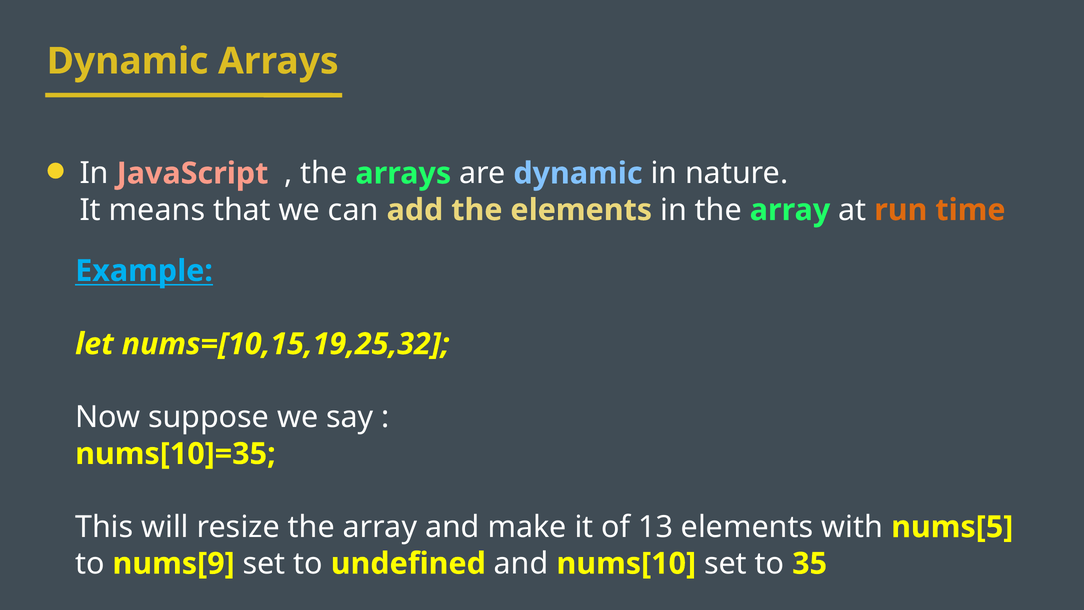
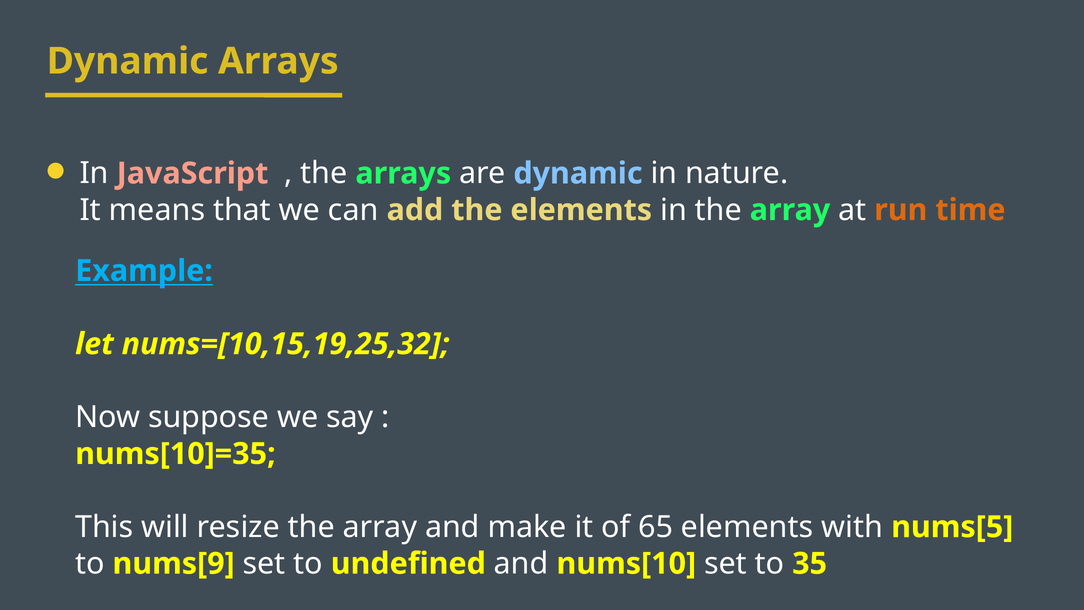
13: 13 -> 65
